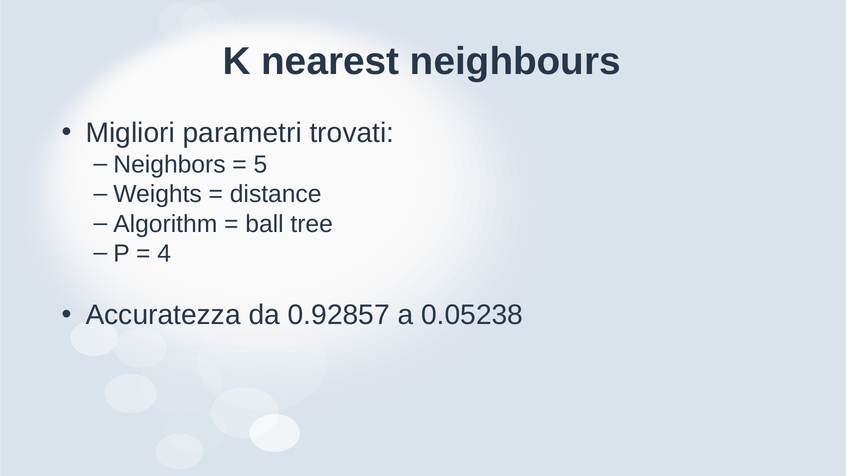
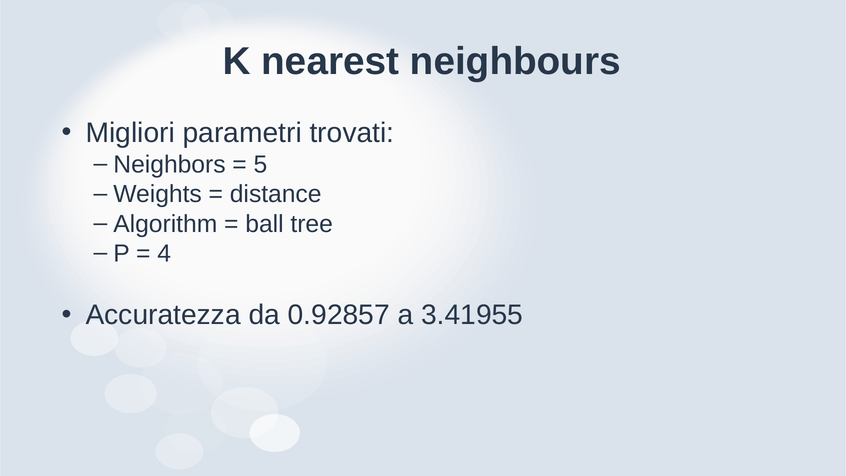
0.05238: 0.05238 -> 3.41955
